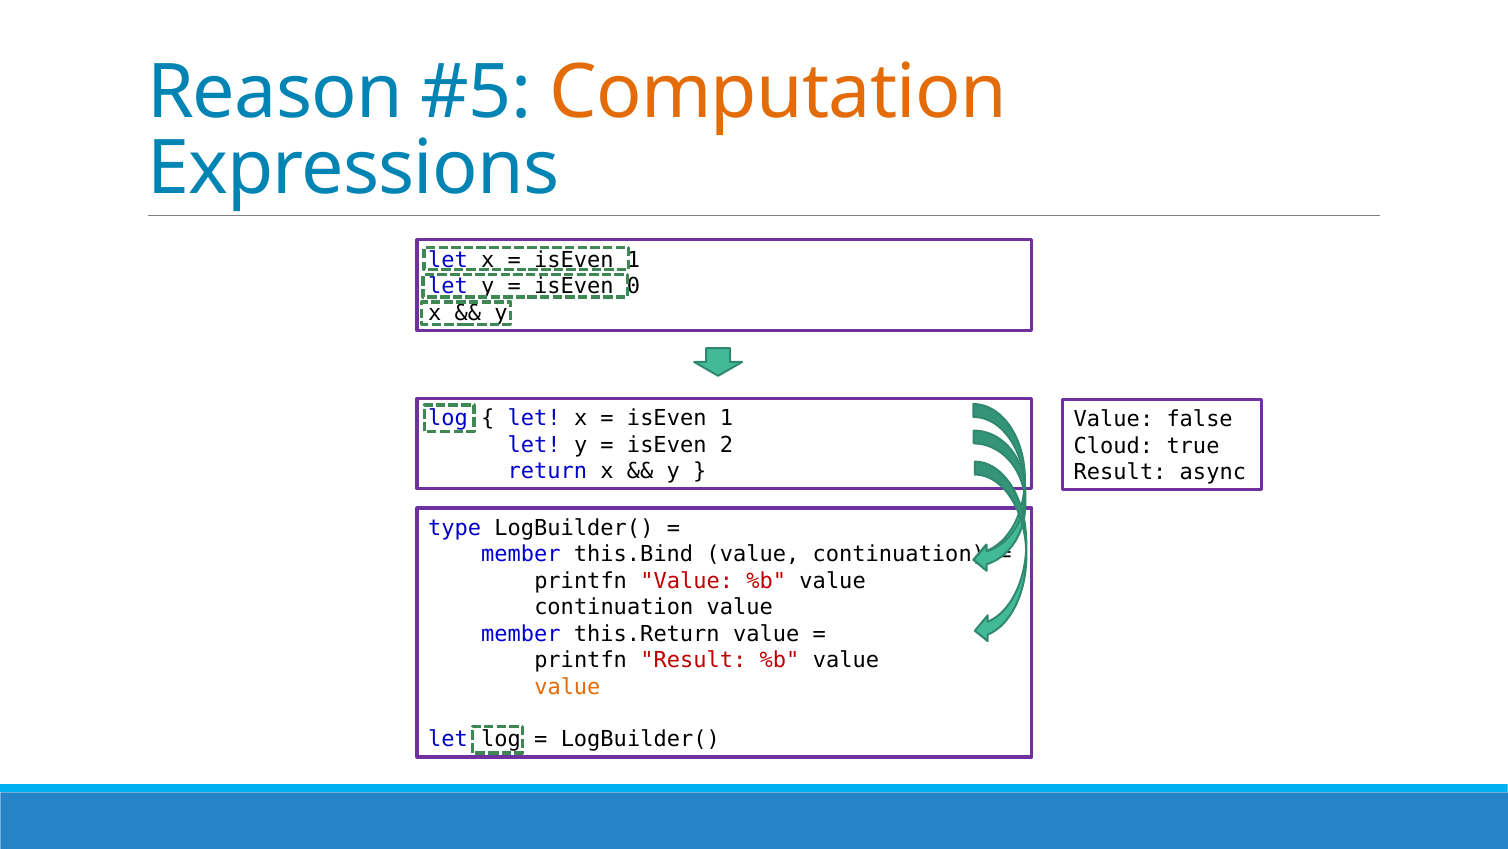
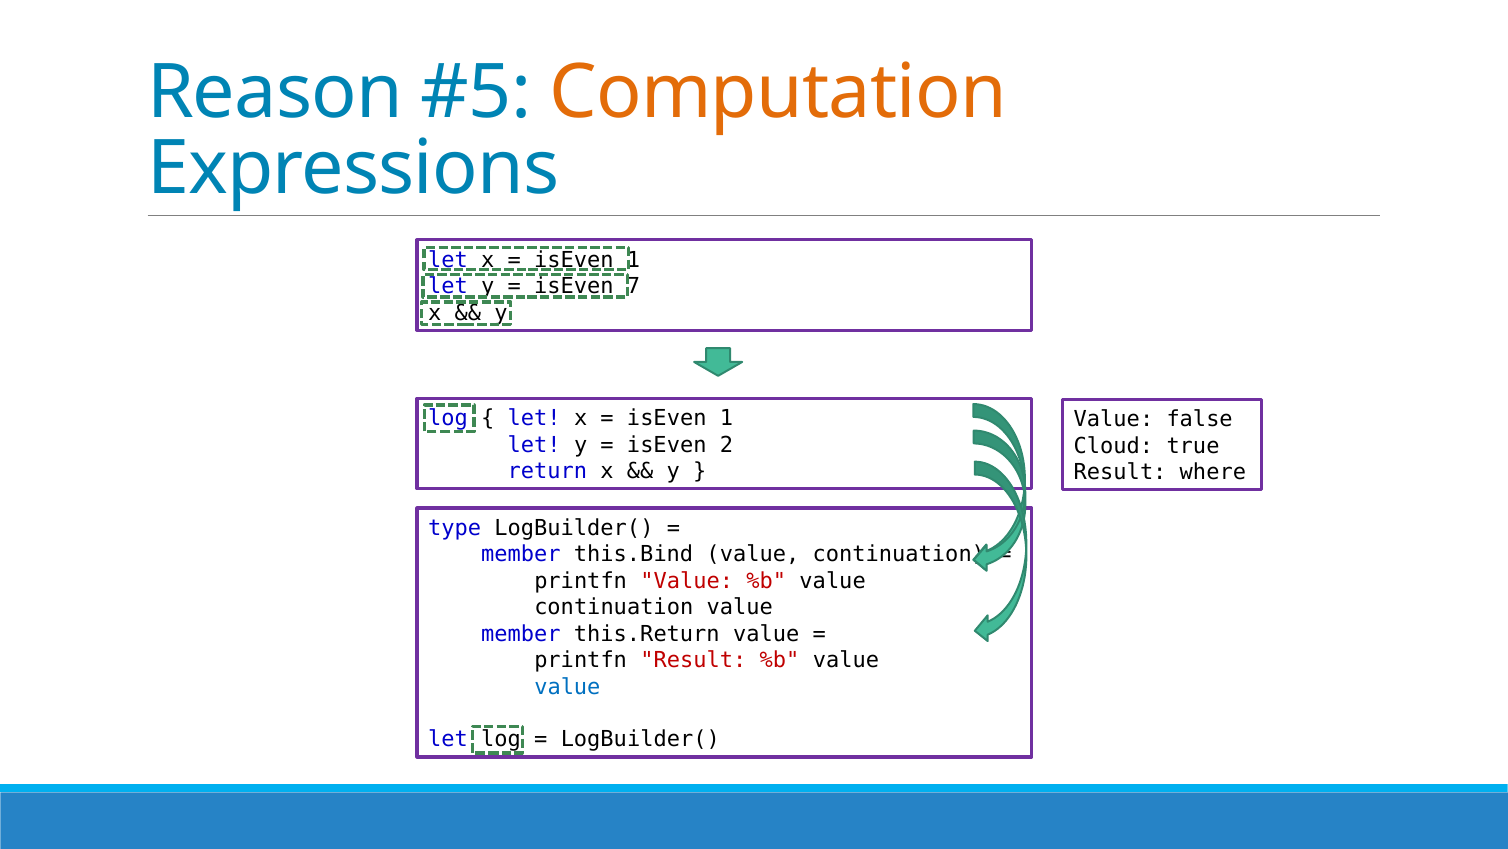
0: 0 -> 7
async: async -> where
value at (567, 686) colour: orange -> blue
